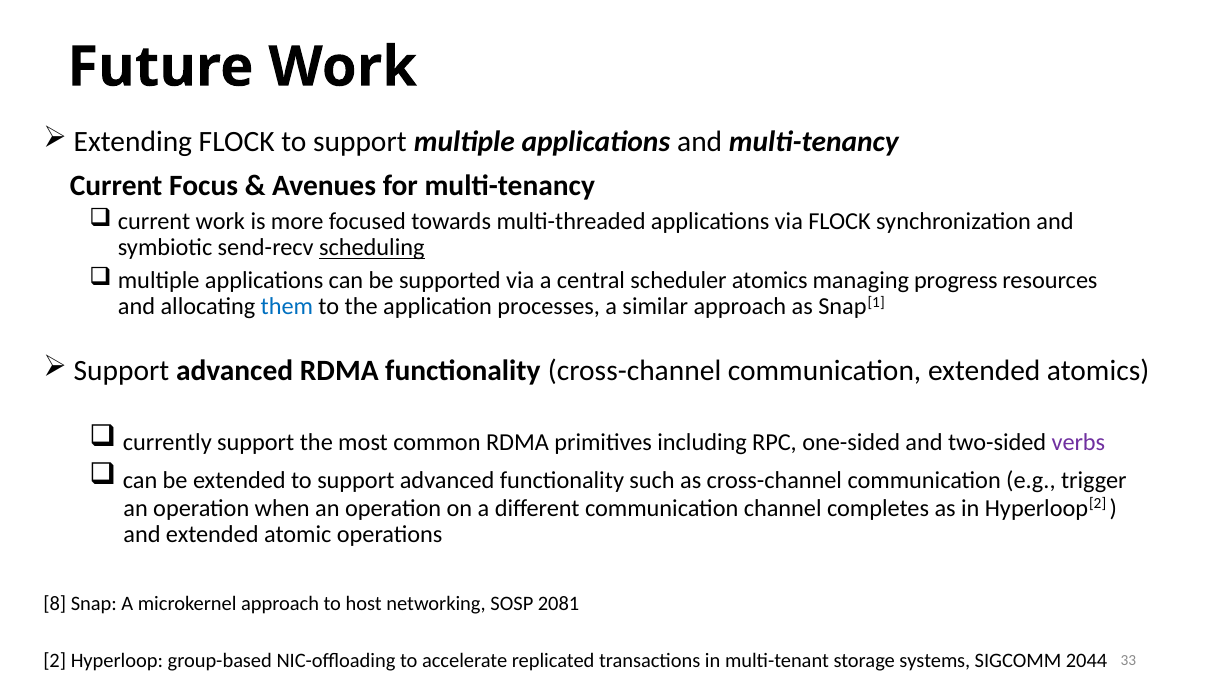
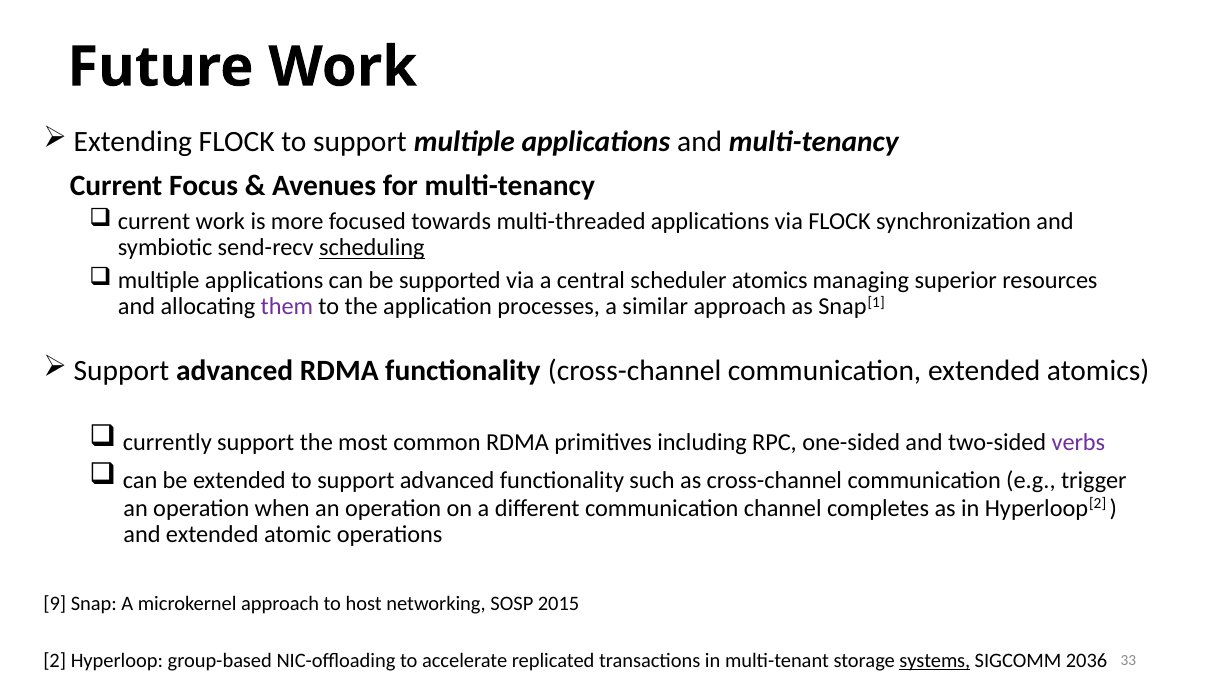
progress: progress -> superior
them colour: blue -> purple
8: 8 -> 9
2081: 2081 -> 2015
systems underline: none -> present
2044: 2044 -> 2036
